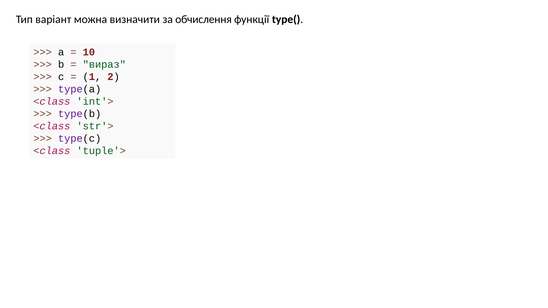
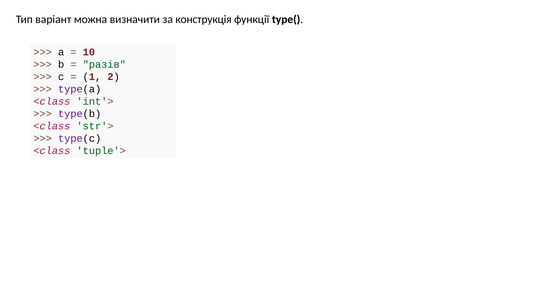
обчислення: обчислення -> конструкція
вираз: вираз -> разів
